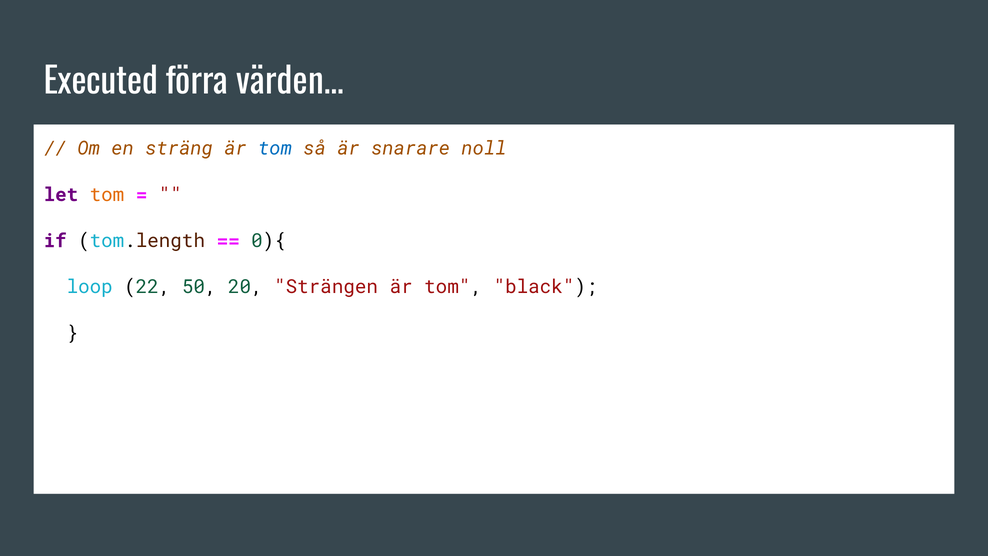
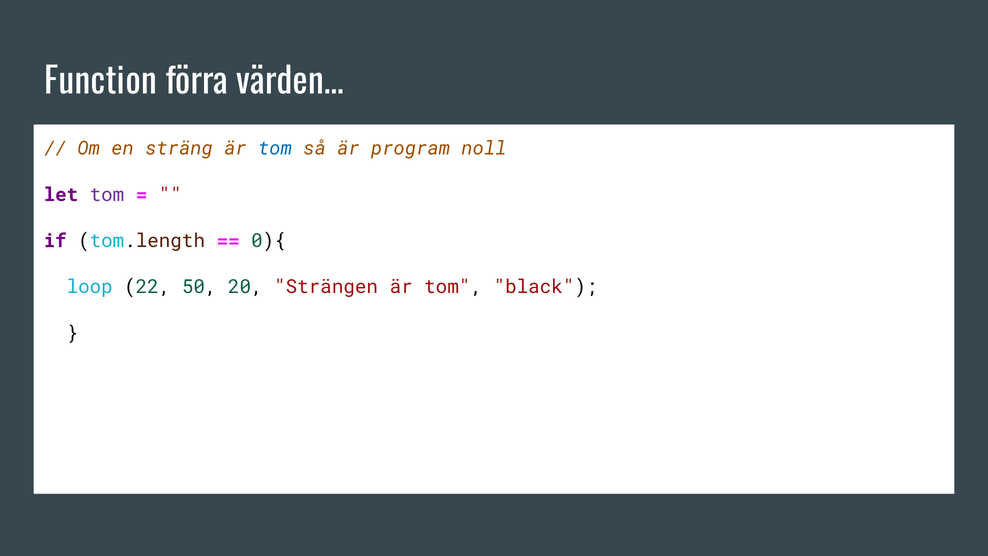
Executed: Executed -> Function
snarare: snarare -> program
tom at (107, 195) colour: orange -> purple
